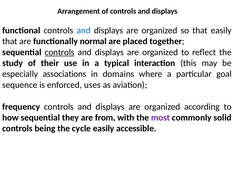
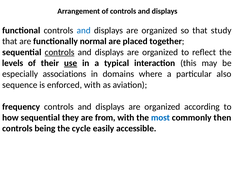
that easily: easily -> study
study: study -> levels
use underline: none -> present
goal: goal -> also
enforced uses: uses -> with
most colour: purple -> blue
solid: solid -> then
